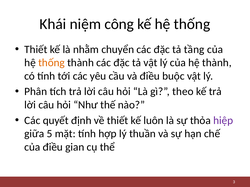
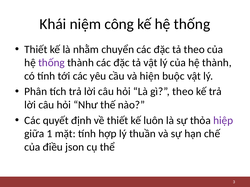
tả tầng: tầng -> theo
thống at (51, 63) colour: orange -> purple
và điều: điều -> hiện
5: 5 -> 1
gian: gian -> json
